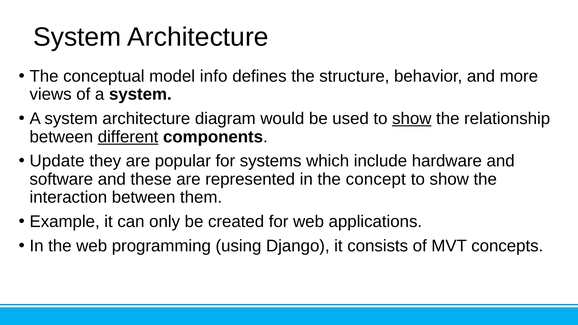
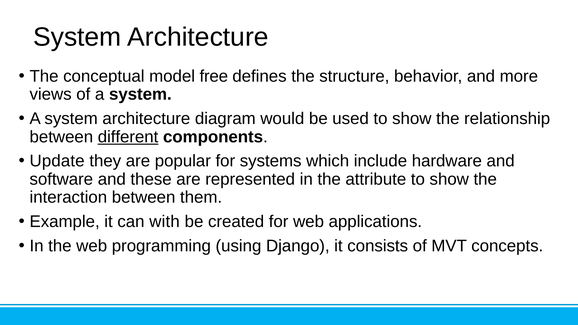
info: info -> free
show at (412, 119) underline: present -> none
concept: concept -> attribute
only: only -> with
